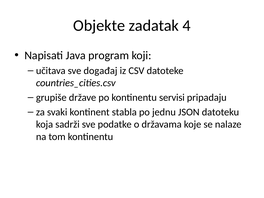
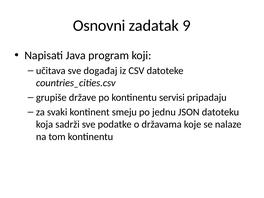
Objekte: Objekte -> Osnovni
4: 4 -> 9
stabla: stabla -> smeju
